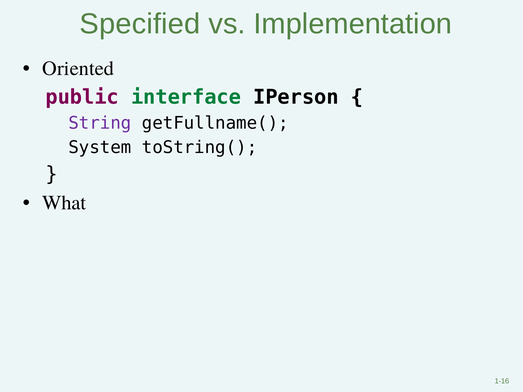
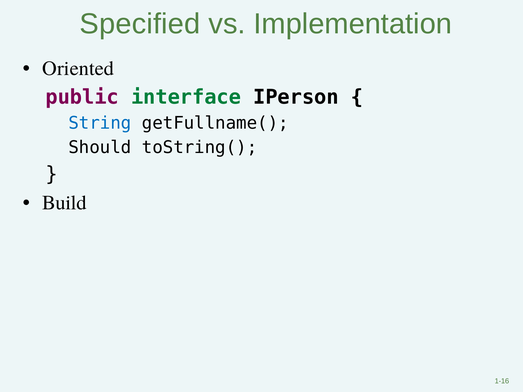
String colour: purple -> blue
System: System -> Should
What: What -> Build
